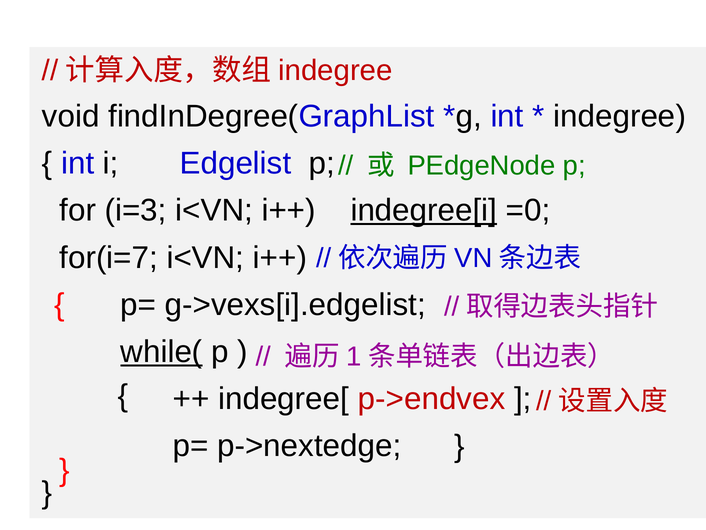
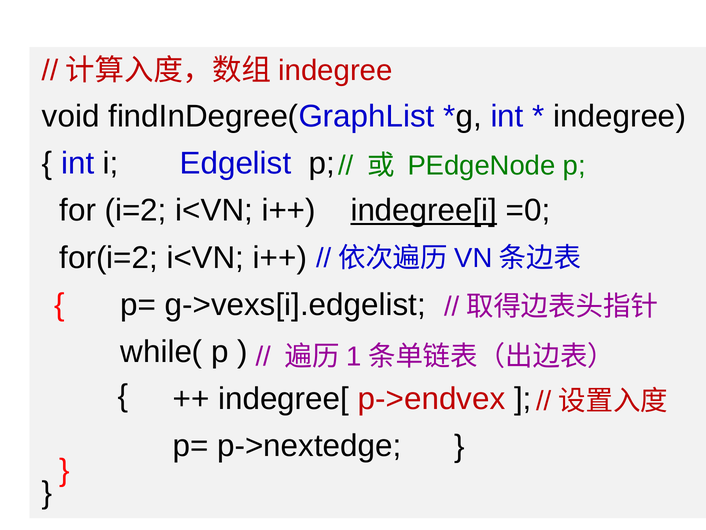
i=3: i=3 -> i=2
for(i=7: for(i=7 -> for(i=2
while( underline: present -> none
